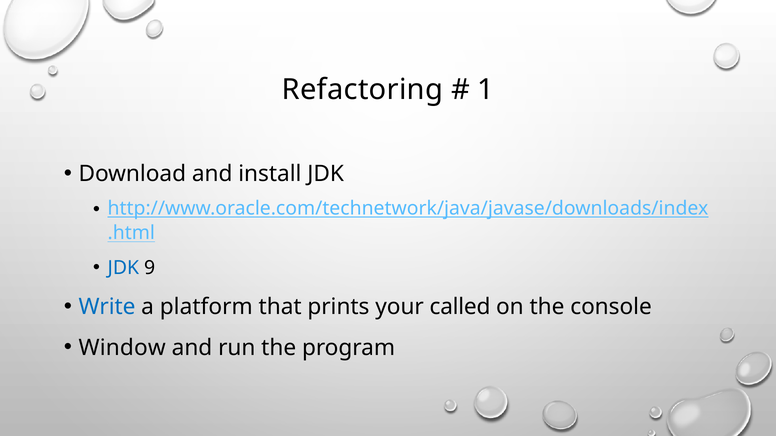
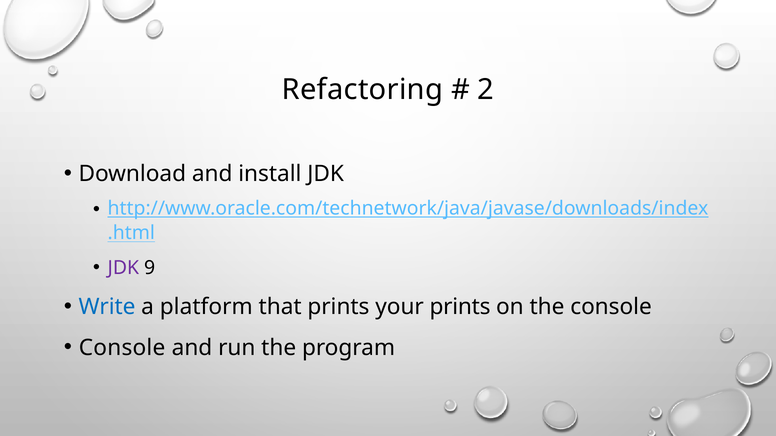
1: 1 -> 2
JDK at (123, 268) colour: blue -> purple
your called: called -> prints
Window at (122, 348): Window -> Console
